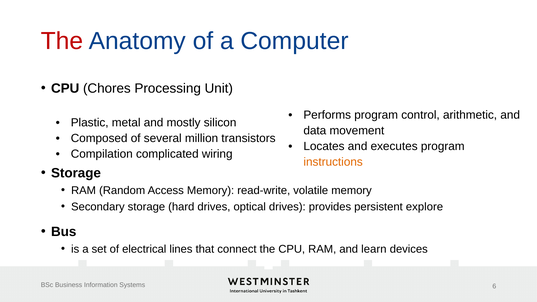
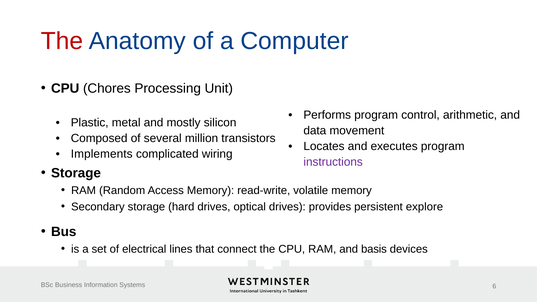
Compilation: Compilation -> Implements
instructions colour: orange -> purple
learn: learn -> basis
